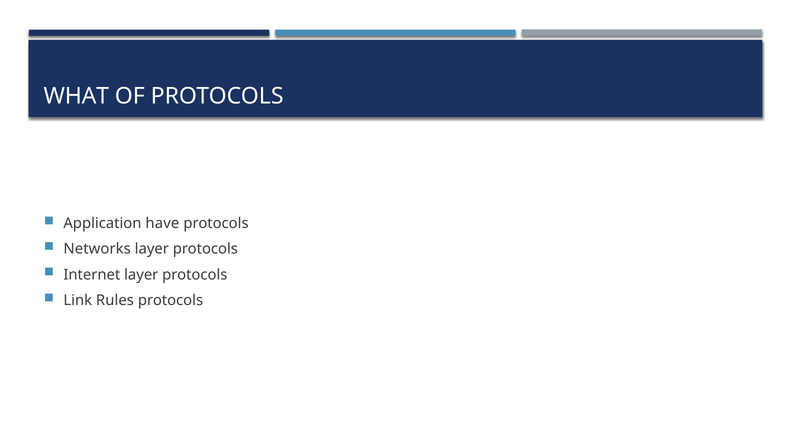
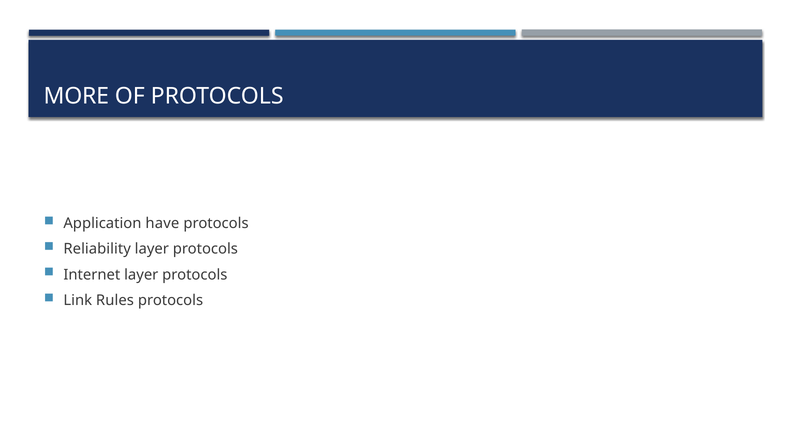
WHAT: WHAT -> MORE
Networks: Networks -> Reliability
